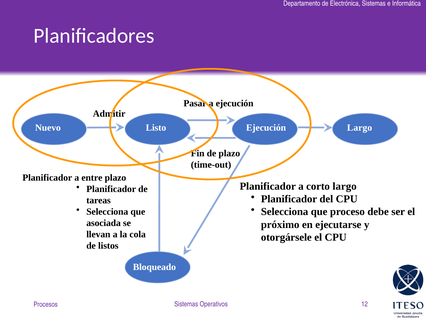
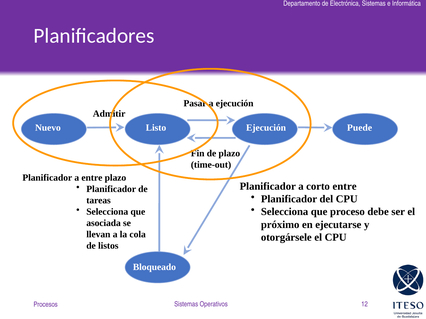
Ejecución Largo: Largo -> Puede
corto largo: largo -> entre
